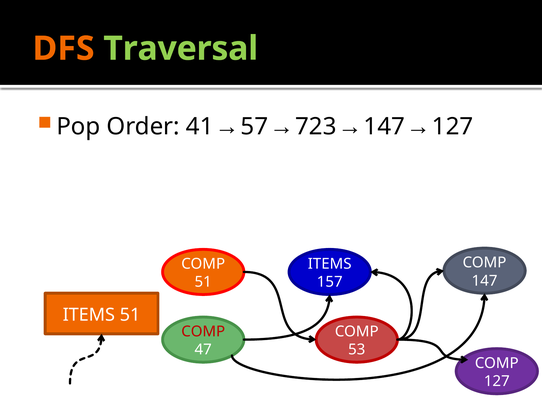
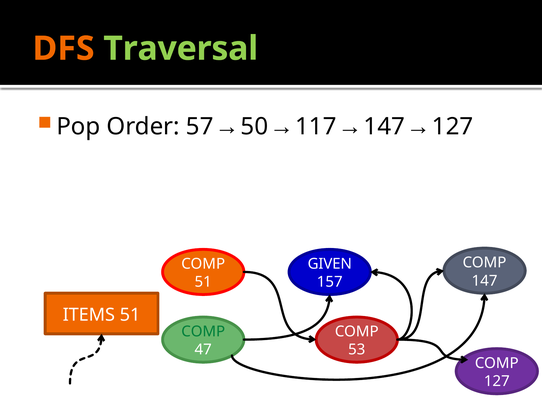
41: 41 -> 57
57: 57 -> 50
723: 723 -> 117
ITEMS at (330, 264): ITEMS -> GIVEN
COMP at (203, 332) colour: red -> green
